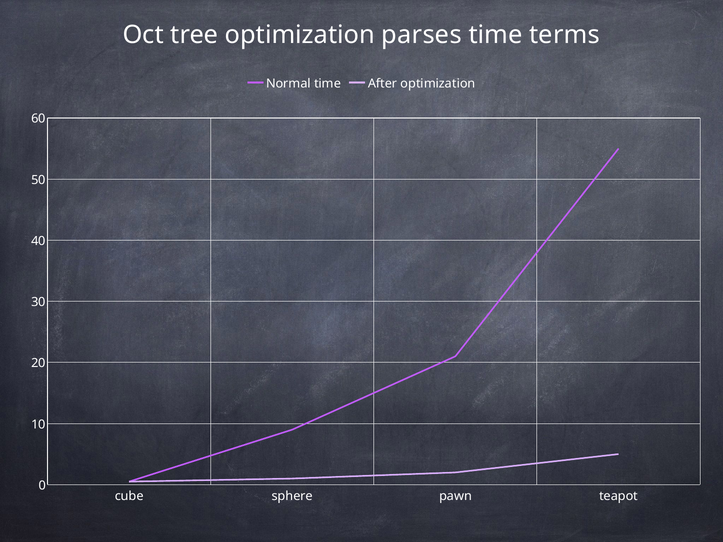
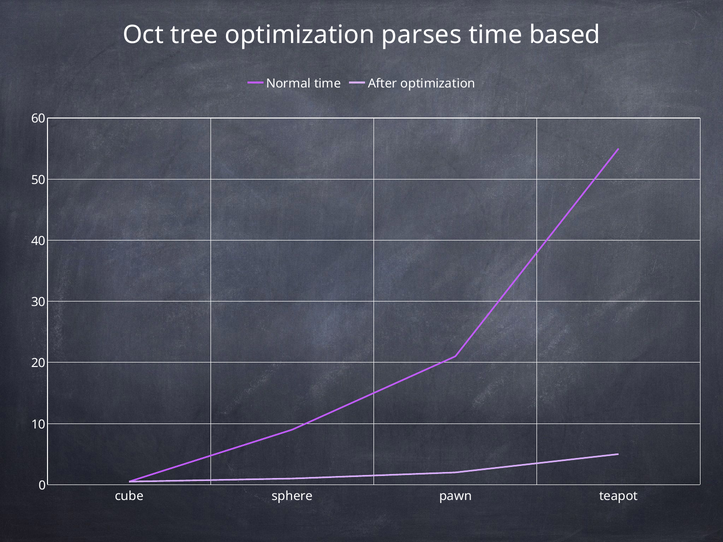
terms: terms -> based
